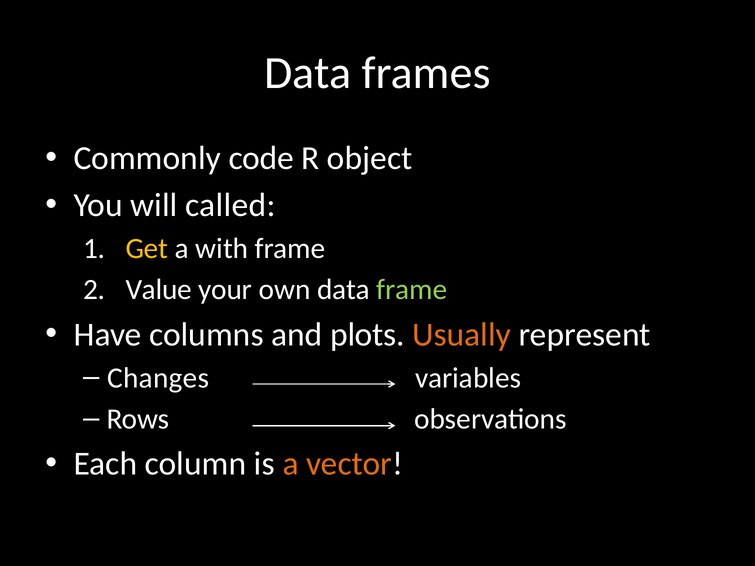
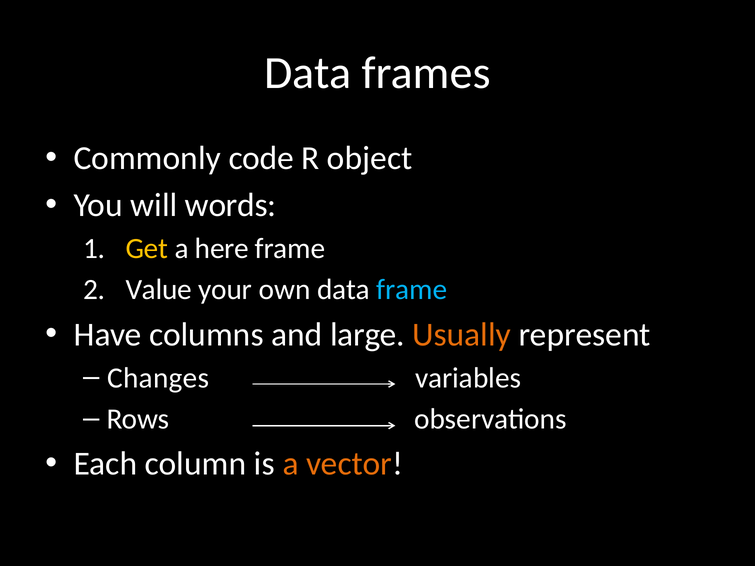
called: called -> words
with: with -> here
frame at (412, 290) colour: light green -> light blue
plots: plots -> large
